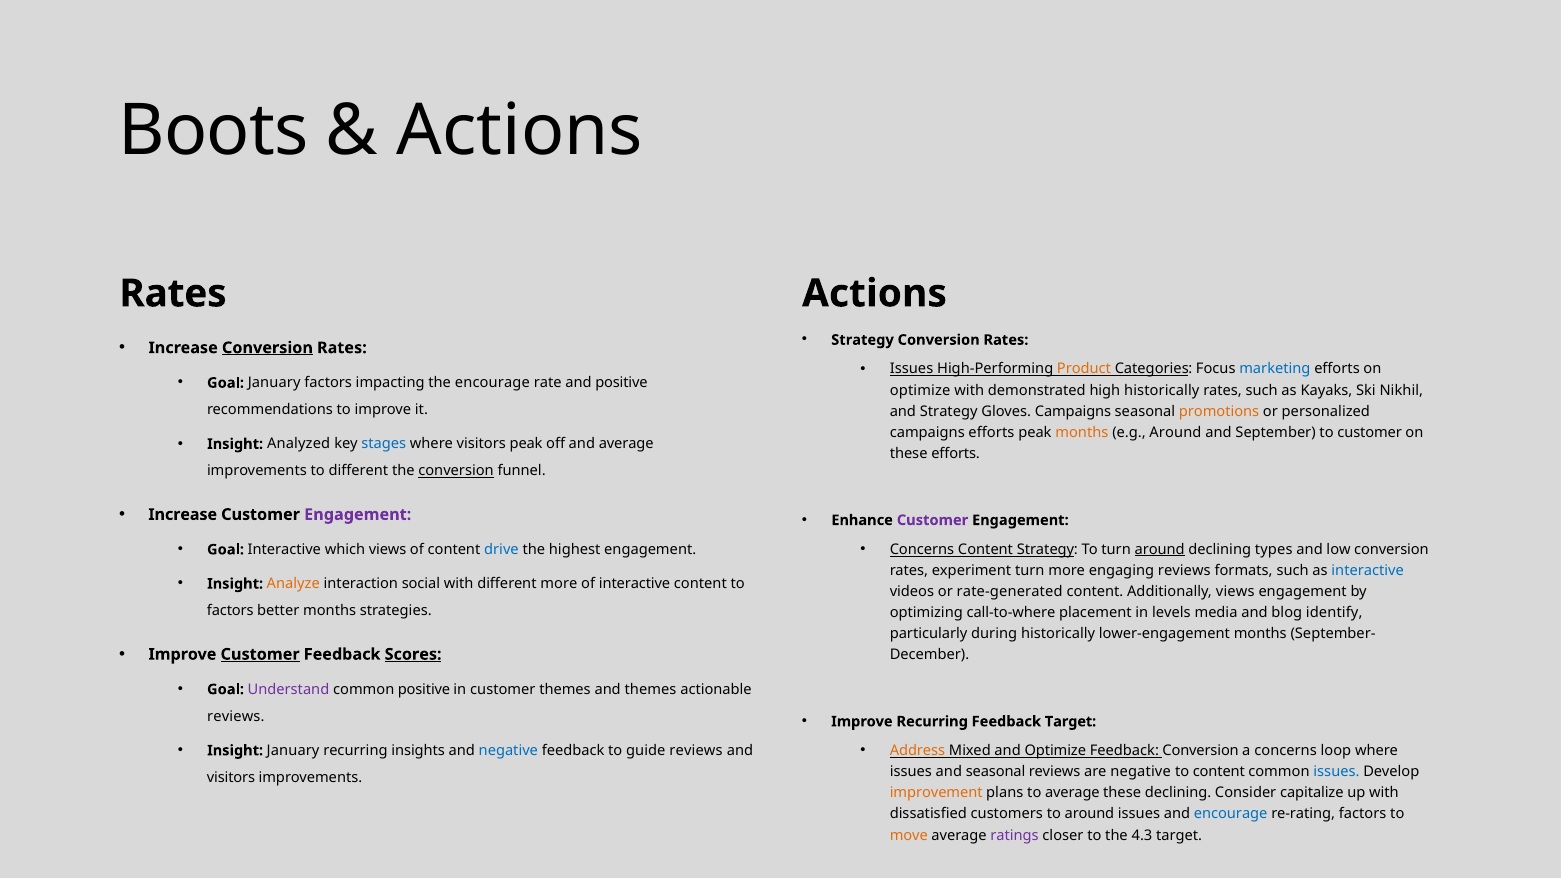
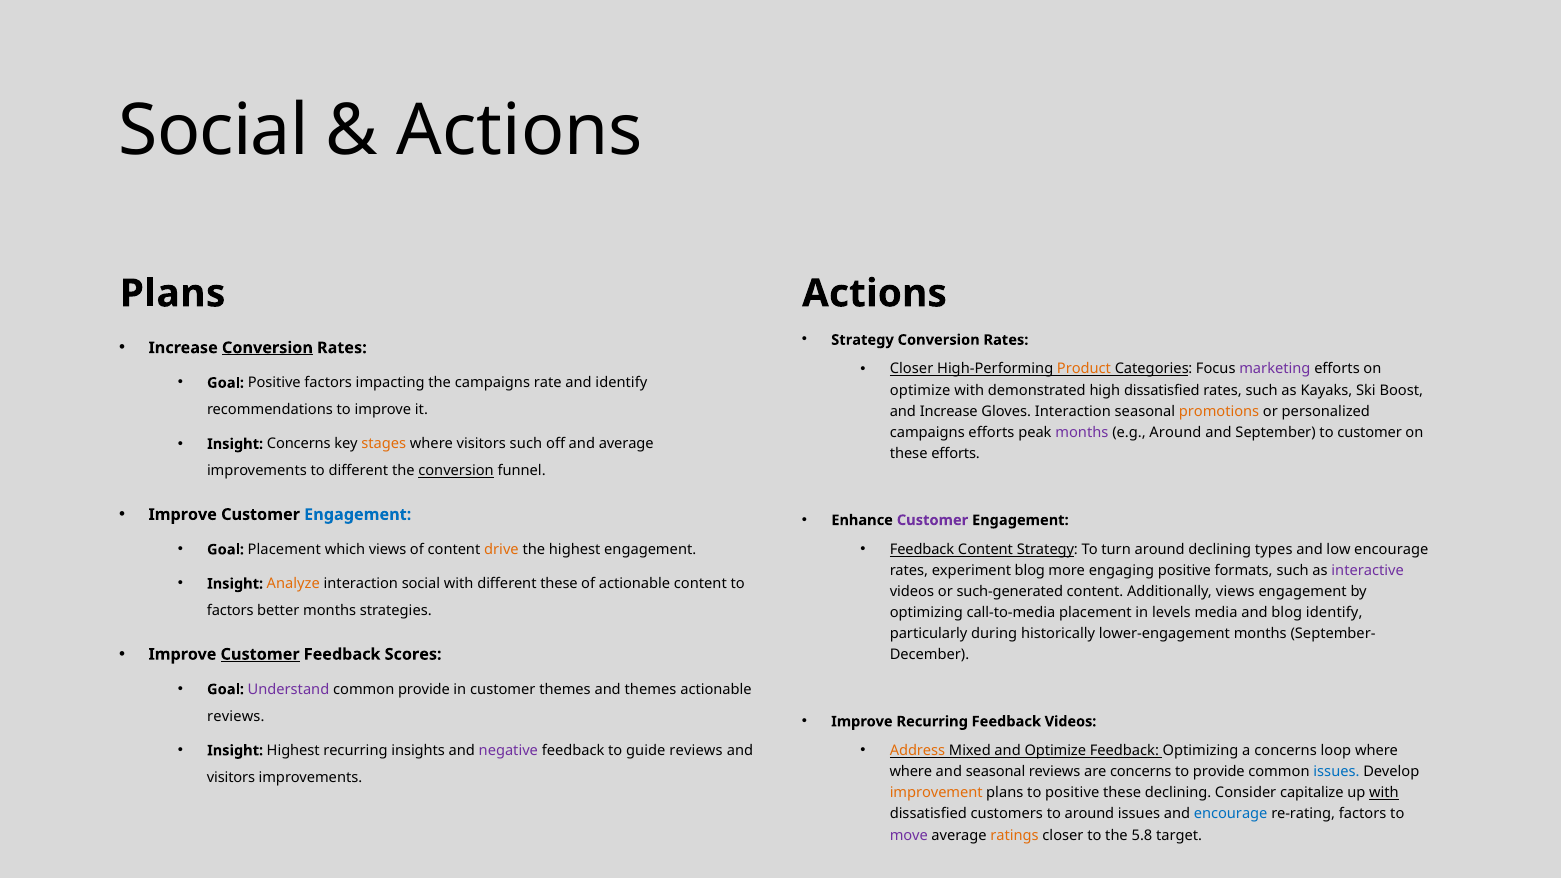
Boots at (214, 131): Boots -> Social
Rates at (173, 294): Rates -> Plans
Issues at (912, 369): Issues -> Closer
marketing colour: blue -> purple
Goal January: January -> Positive
the encourage: encourage -> campaigns
and positive: positive -> identify
high historically: historically -> dissatisfied
Nikhil: Nikhil -> Boost
and Strategy: Strategy -> Increase
Gloves Campaigns: Campaigns -> Interaction
months at (1082, 432) colour: orange -> purple
Insight Analyzed: Analyzed -> Concerns
stages colour: blue -> orange
visitors peak: peak -> such
Increase at (183, 515): Increase -> Improve
Engagement at (358, 515) colour: purple -> blue
Concerns at (922, 549): Concerns -> Feedback
around at (1160, 549) underline: present -> none
low conversion: conversion -> encourage
Goal Interactive: Interactive -> Placement
drive colour: blue -> orange
experiment turn: turn -> blog
engaging reviews: reviews -> positive
interactive at (1368, 571) colour: blue -> purple
different more: more -> these
of interactive: interactive -> actionable
rate-generated: rate-generated -> such-generated
call-to-where: call-to-where -> call-to-media
Scores underline: present -> none
common positive: positive -> provide
Feedback Target: Target -> Videos
Insight January: January -> Highest
negative at (508, 751) colour: blue -> purple
Feedback Conversion: Conversion -> Optimizing
issues at (911, 772): issues -> where
are negative: negative -> concerns
to content: content -> provide
to average: average -> positive
with at (1384, 793) underline: none -> present
move colour: orange -> purple
ratings colour: purple -> orange
4.3: 4.3 -> 5.8
